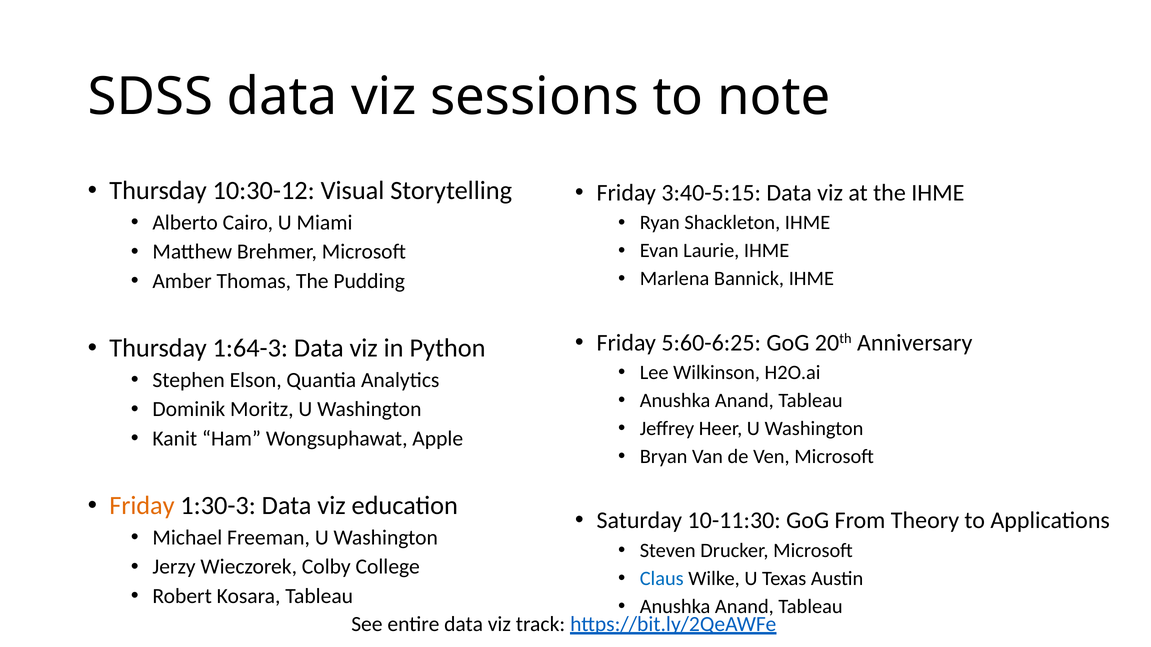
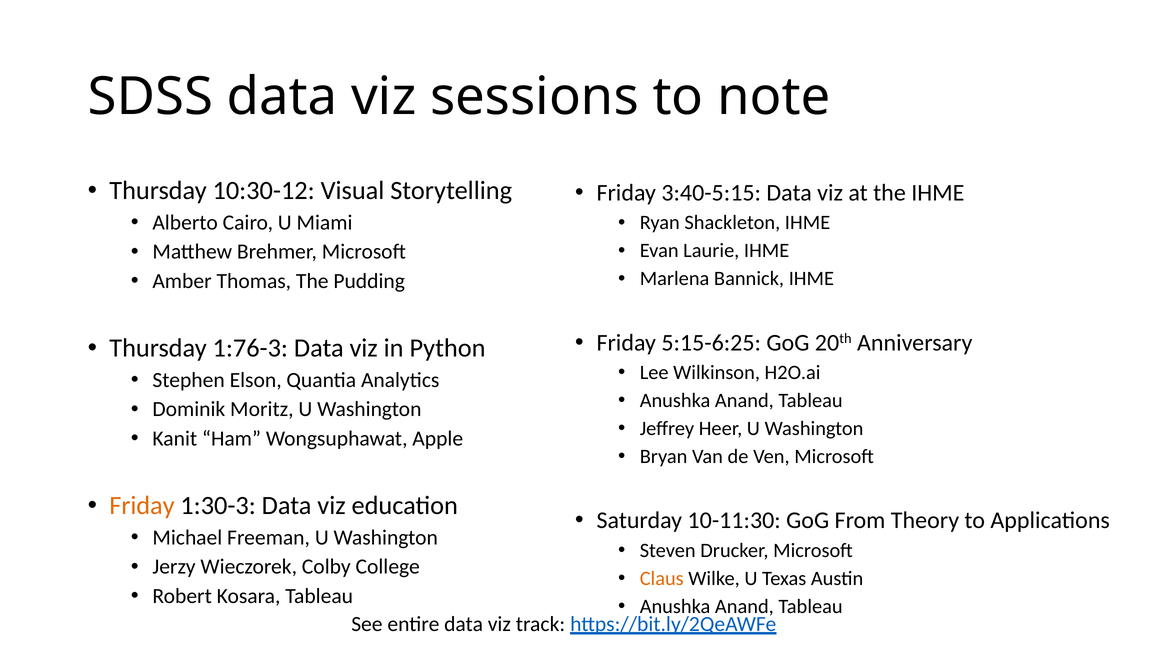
5:60-6:25: 5:60-6:25 -> 5:15-6:25
1:64-3: 1:64-3 -> 1:76-3
Claus colour: blue -> orange
